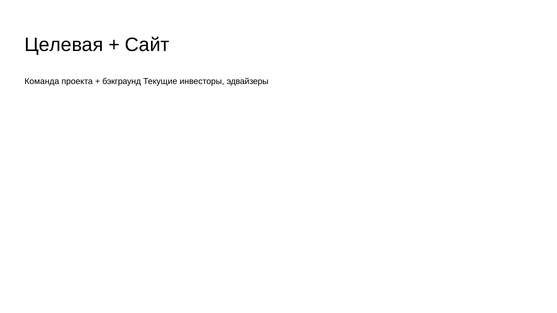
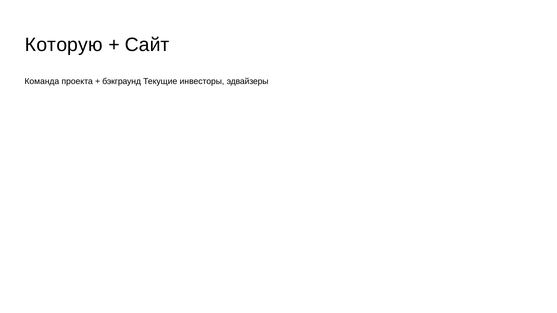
Целевая: Целевая -> Которую
